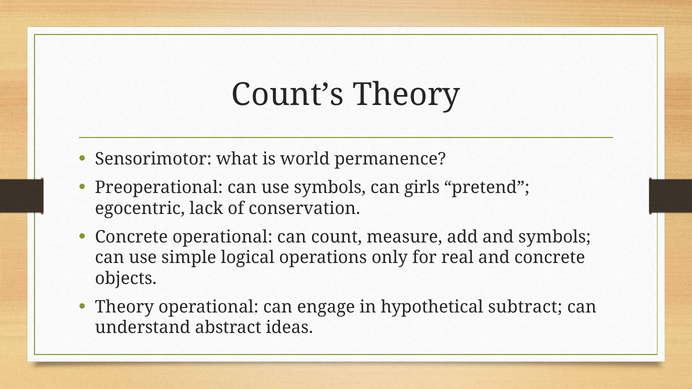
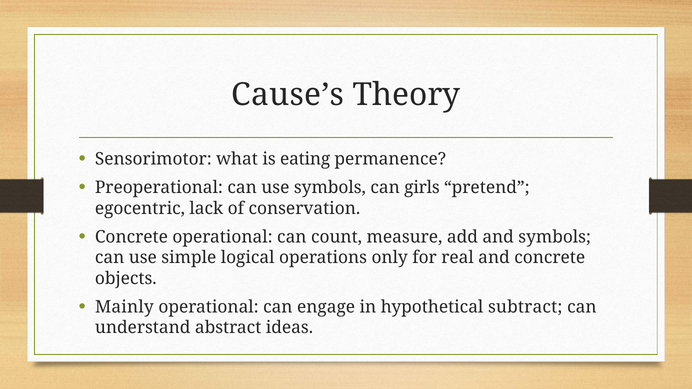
Count’s: Count’s -> Cause’s
world: world -> eating
Theory at (124, 307): Theory -> Mainly
